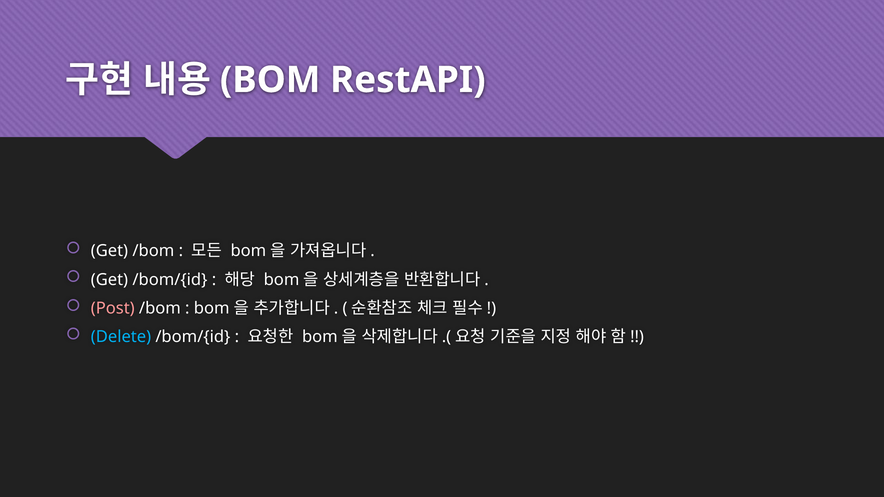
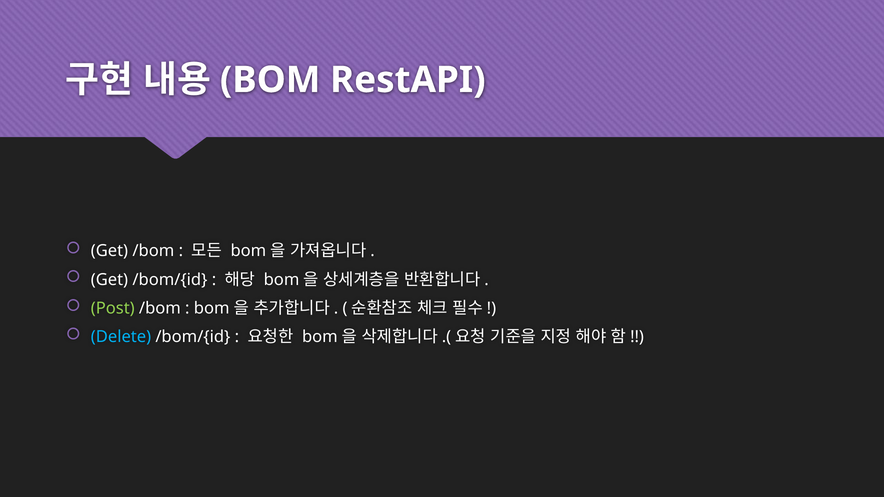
Post colour: pink -> light green
